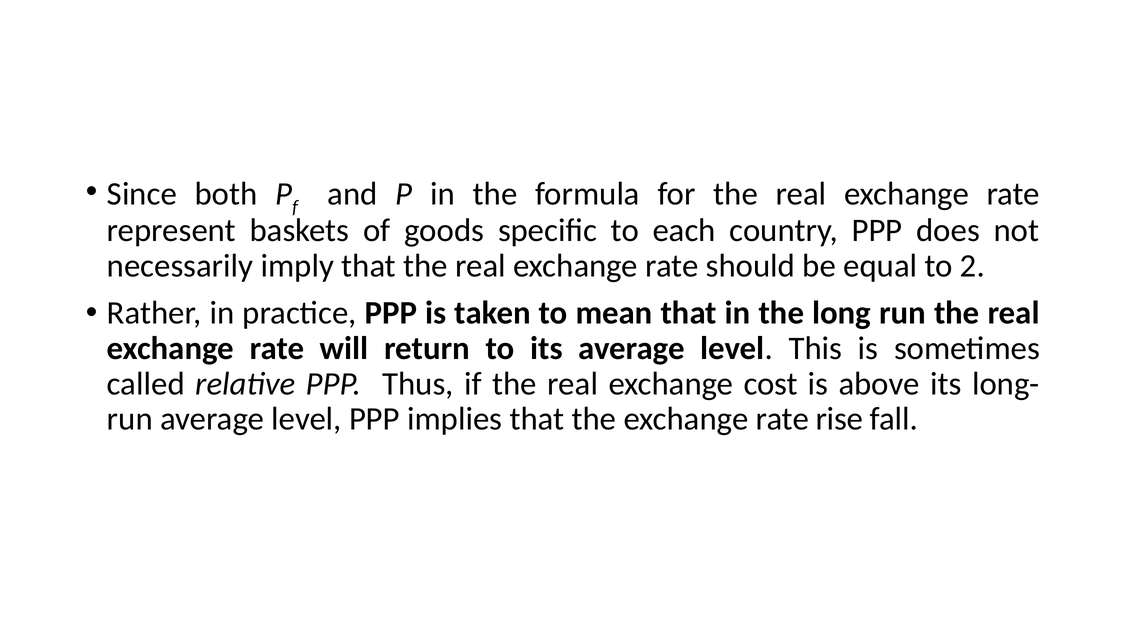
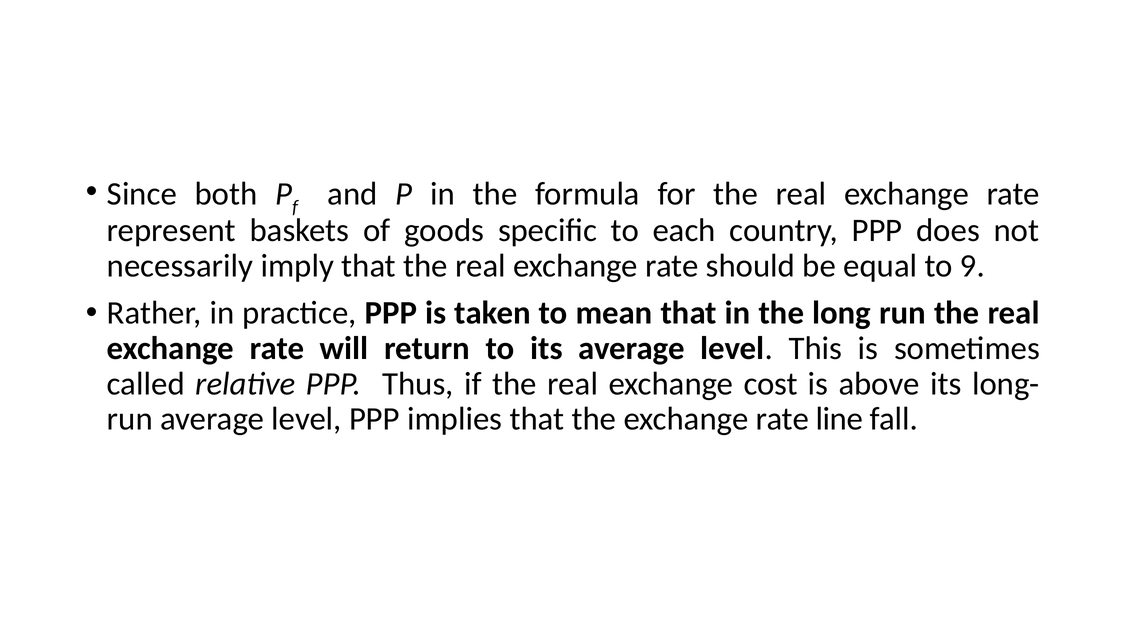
2: 2 -> 9
rise: rise -> line
